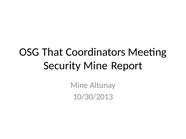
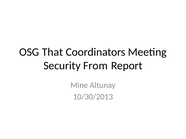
Security Mine: Mine -> From
